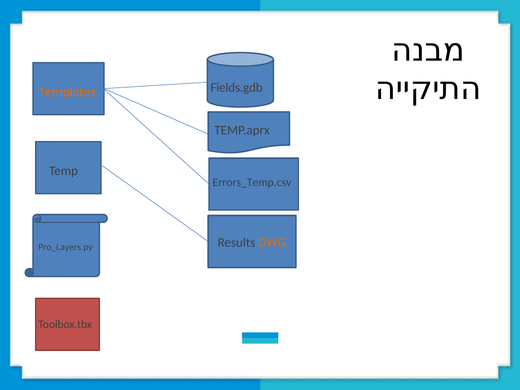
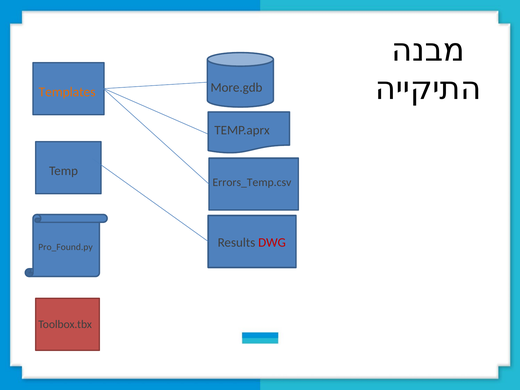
Fields.gdb: Fields.gdb -> More.gdb
DWG colour: orange -> red
Pro_Layers.py: Pro_Layers.py -> Pro_Found.py
